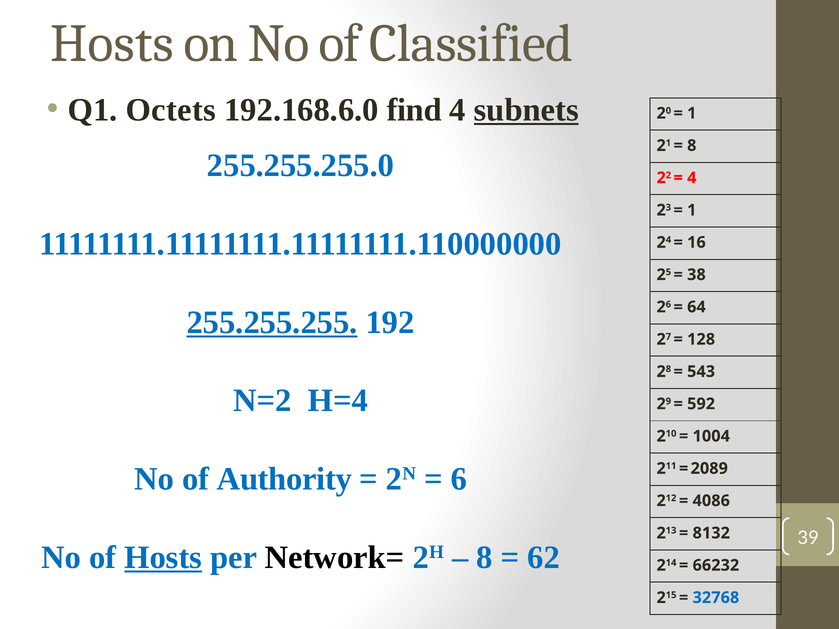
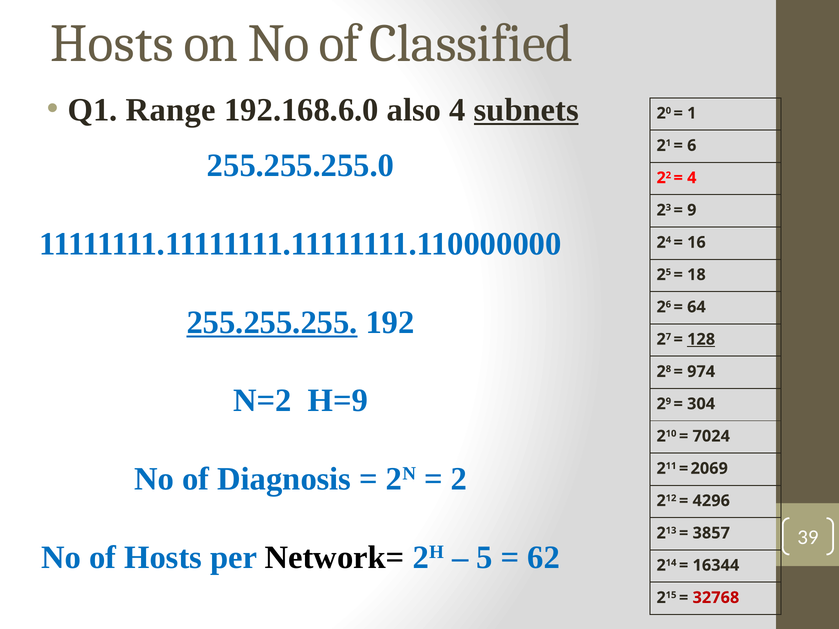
Octets: Octets -> Range
find: find -> also
8 at (692, 146): 8 -> 6
1 at (692, 210): 1 -> 9
38: 38 -> 18
128 underline: none -> present
543: 543 -> 974
H=4: H=4 -> H=9
592: 592 -> 304
1004: 1004 -> 7024
Authority: Authority -> Diagnosis
6: 6 -> 2
2089: 2089 -> 2069
4086: 4086 -> 4296
8132: 8132 -> 3857
Hosts at (163, 558) underline: present -> none
8 at (485, 558): 8 -> 5
66232: 66232 -> 16344
32768 colour: blue -> red
